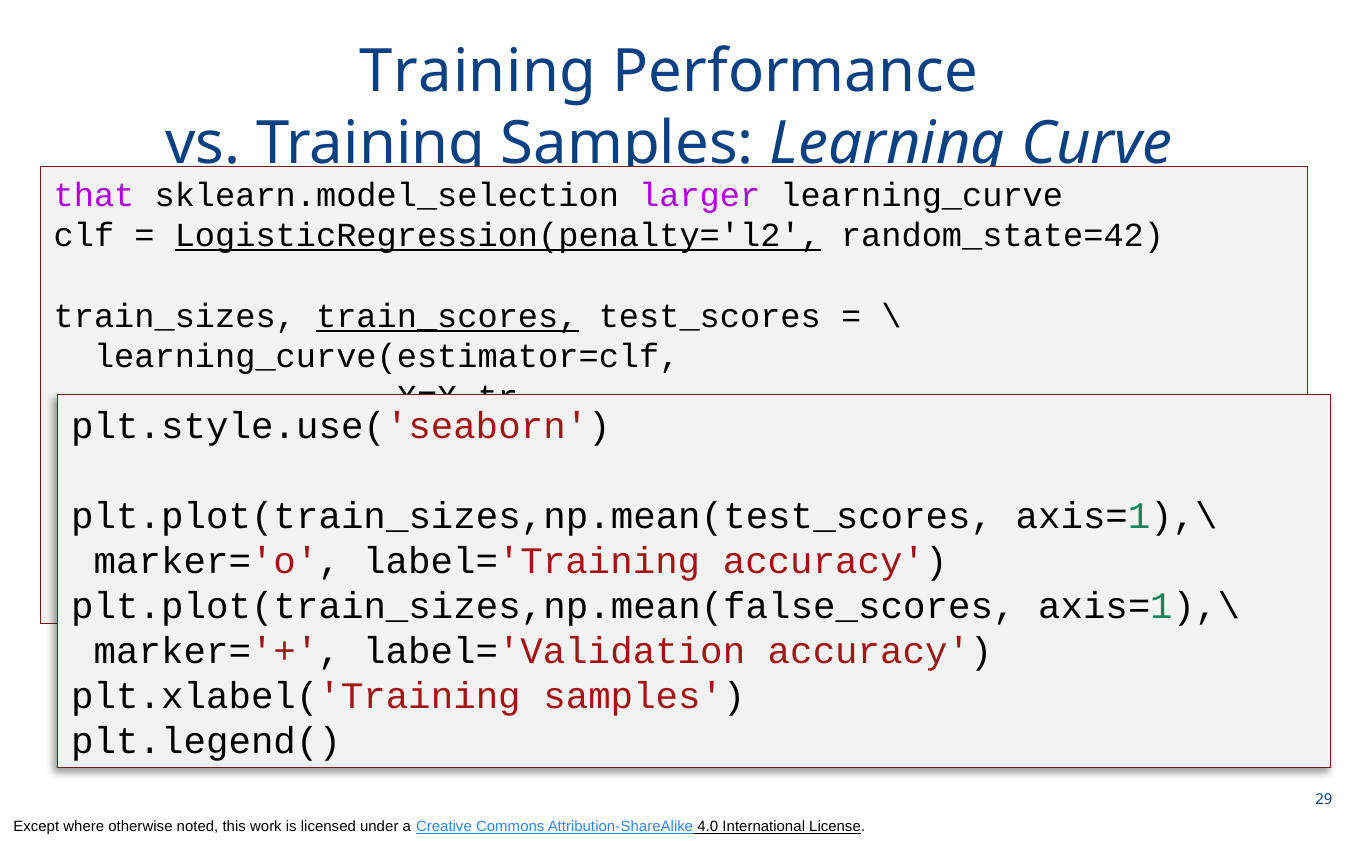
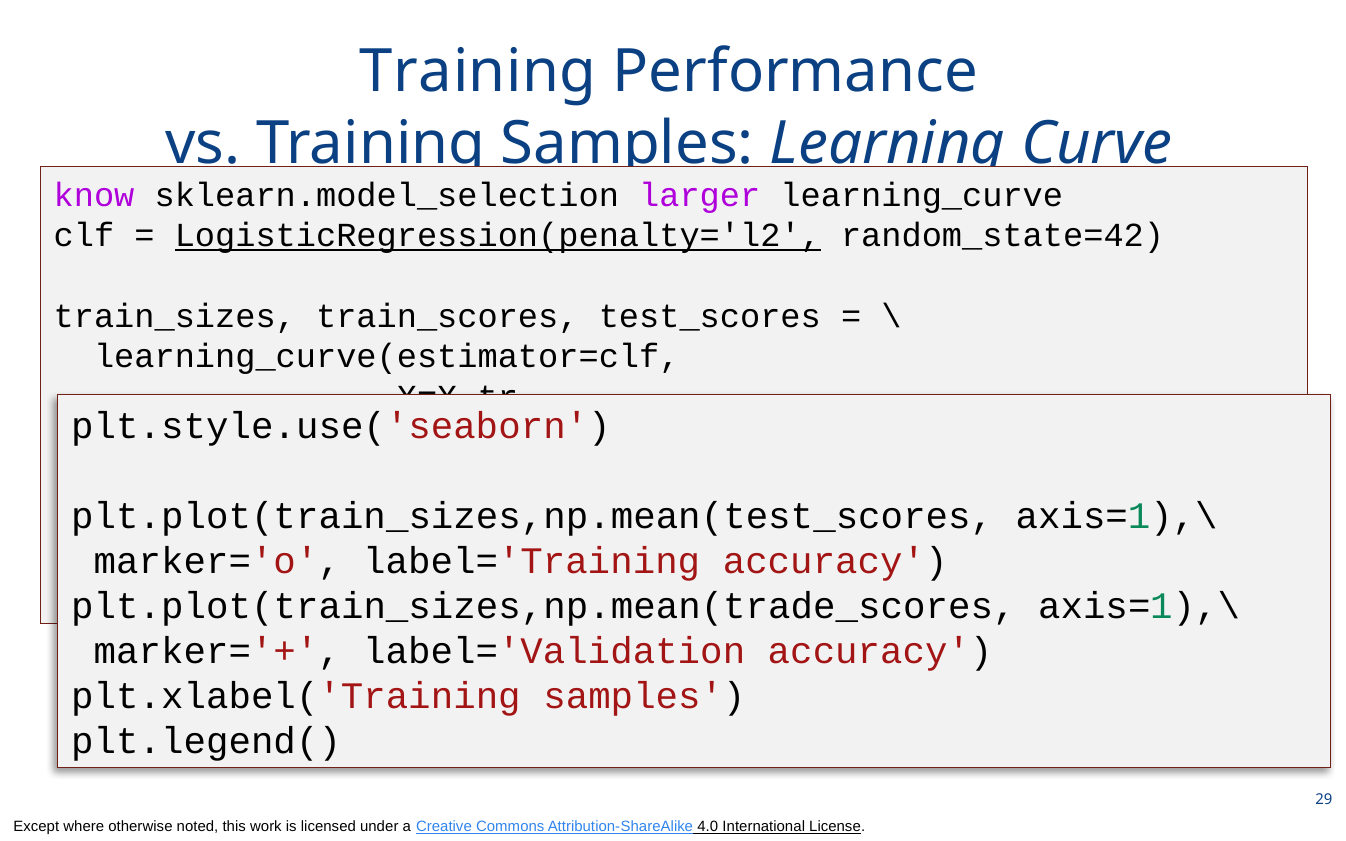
that: that -> know
train_scores underline: present -> none
plt.plot(train_sizes,np.mean(false_scores: plt.plot(train_sizes,np.mean(false_scores -> plt.plot(train_sizes,np.mean(trade_scores
